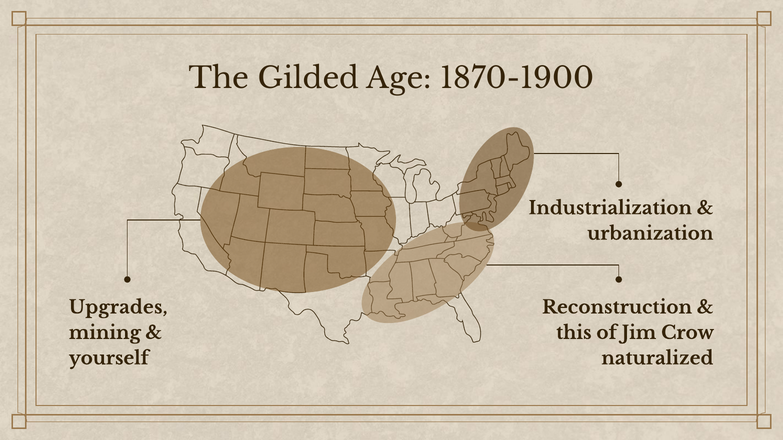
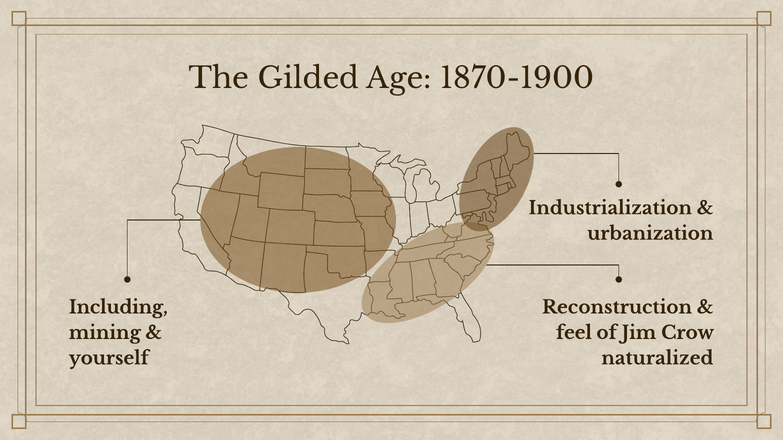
Upgrades: Upgrades -> Including
this: this -> feel
